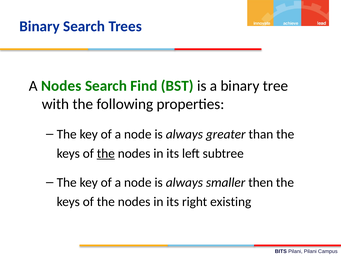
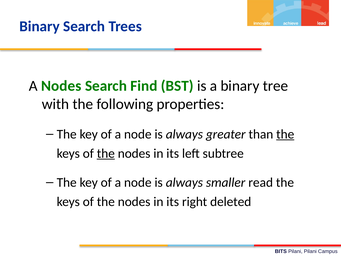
the at (285, 134) underline: none -> present
then: then -> read
existing: existing -> deleted
